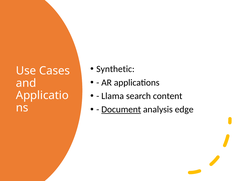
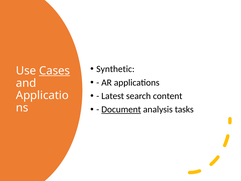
Cases underline: none -> present
Llama: Llama -> Latest
edge: edge -> tasks
